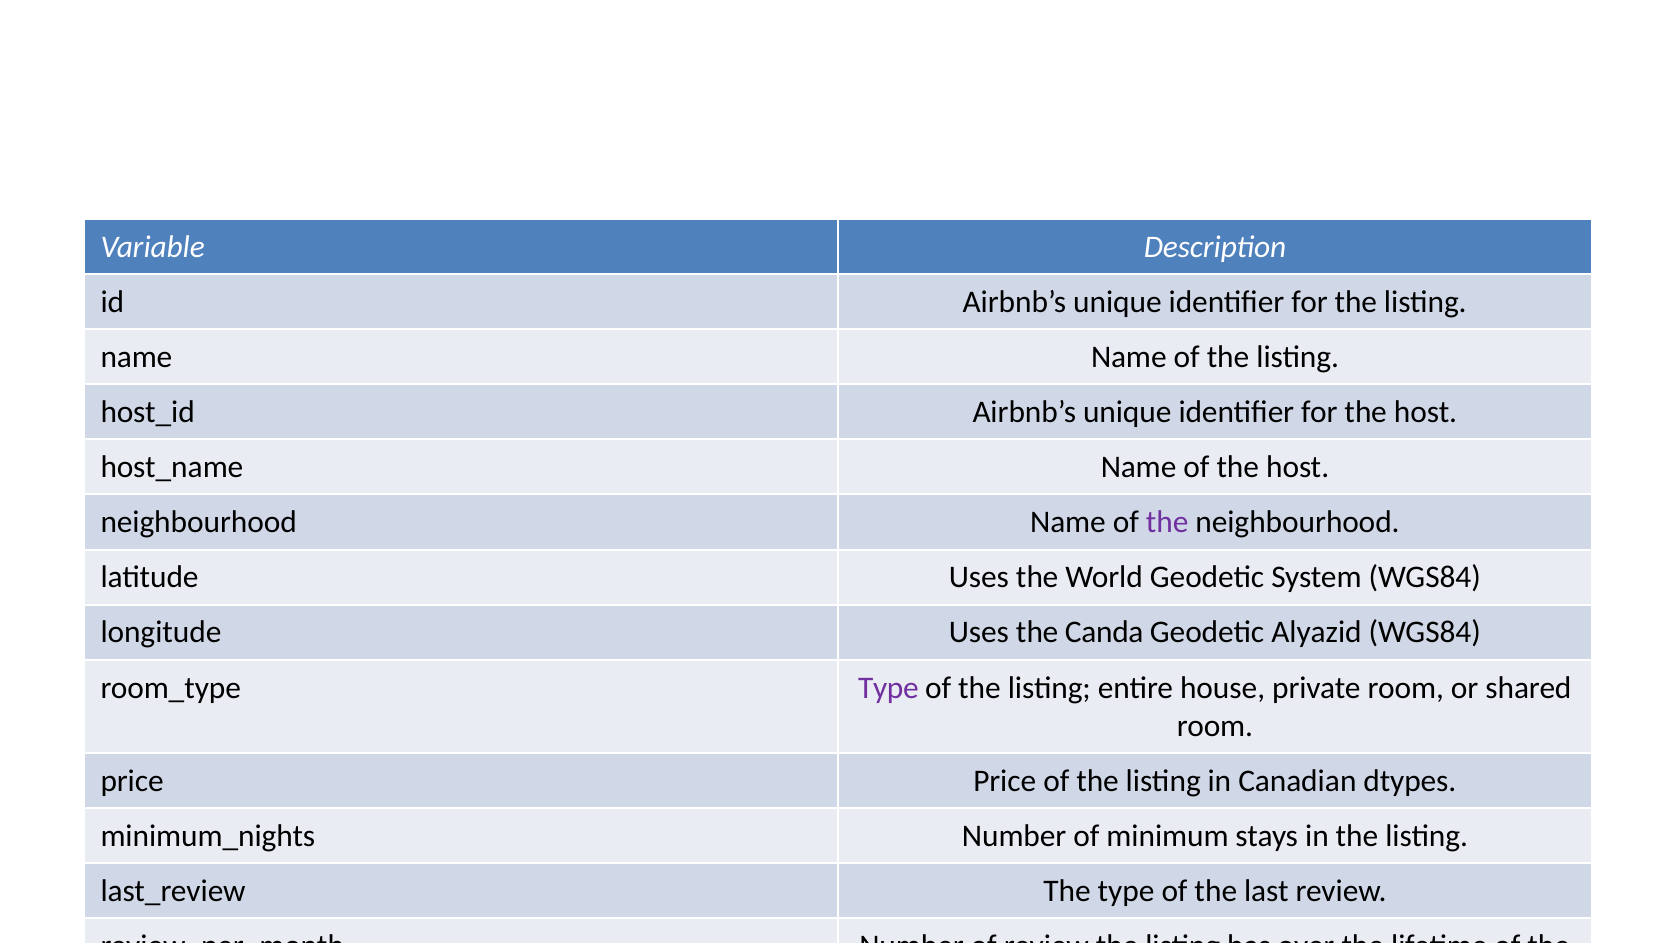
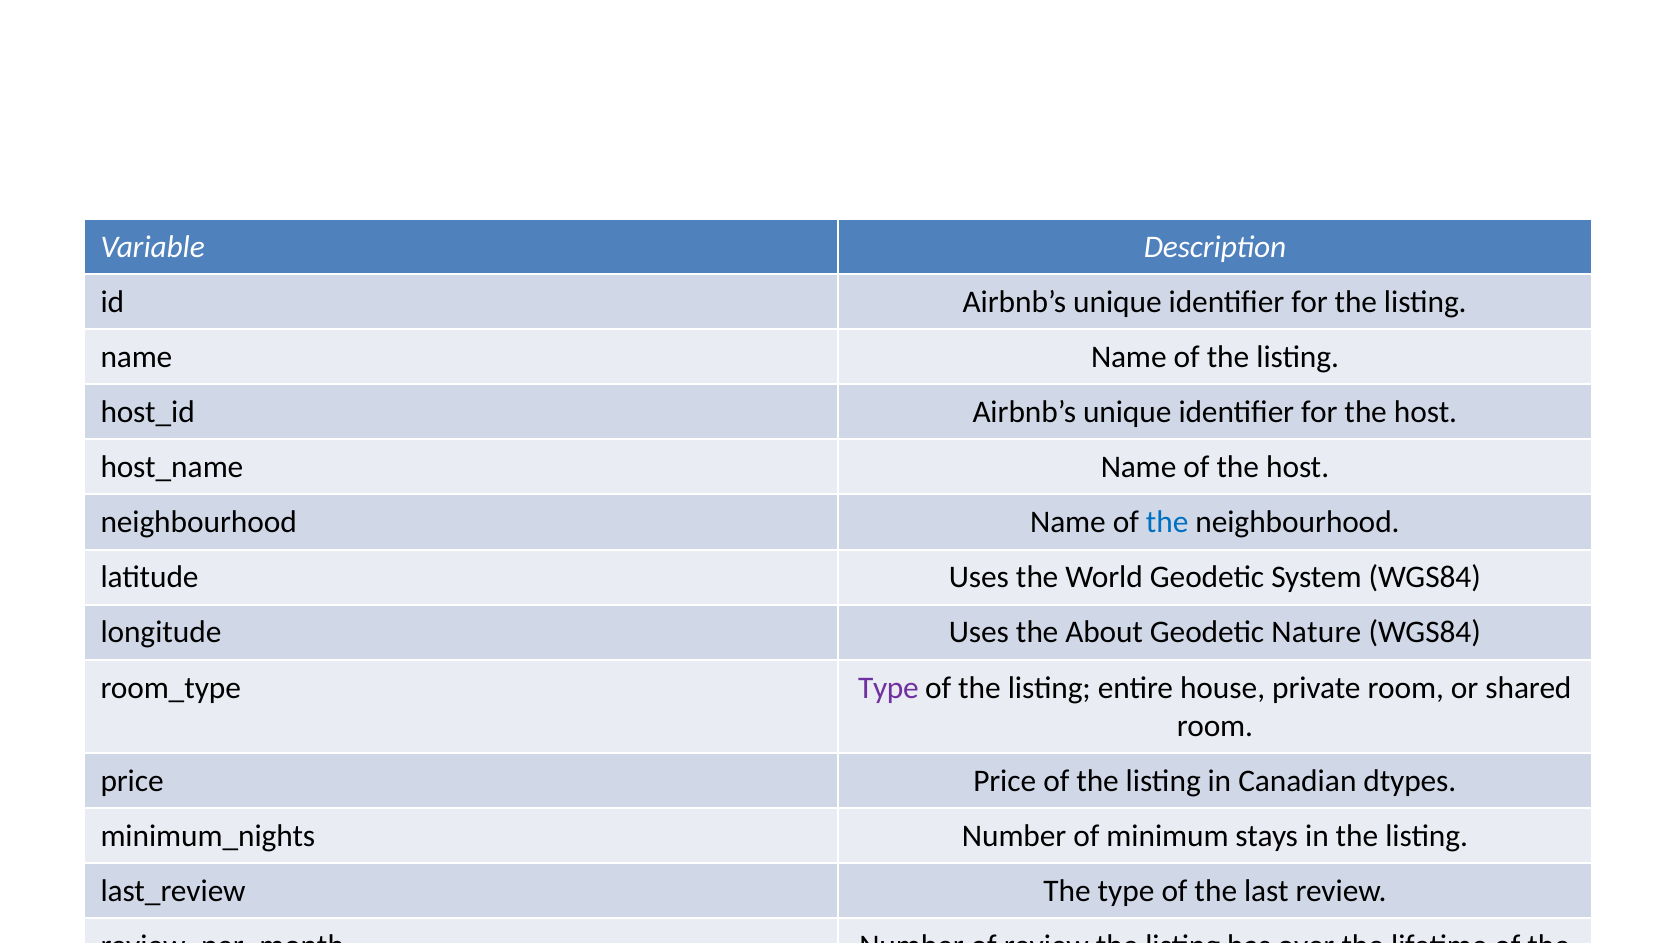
the at (1167, 522) colour: purple -> blue
Canda: Canda -> About
Alyazid: Alyazid -> Nature
